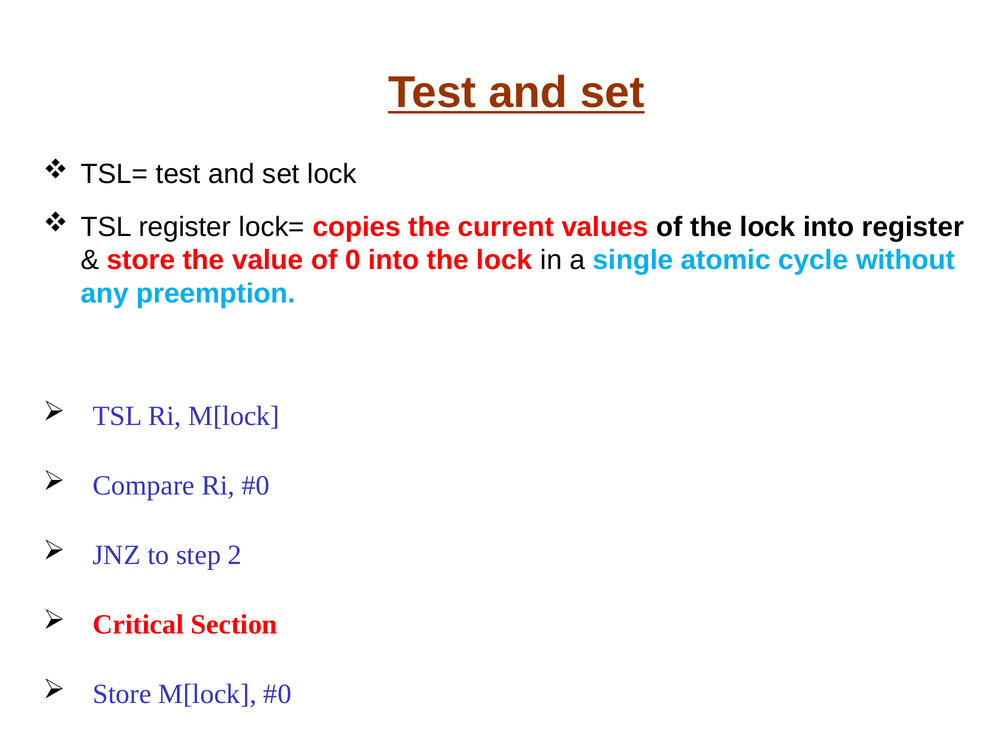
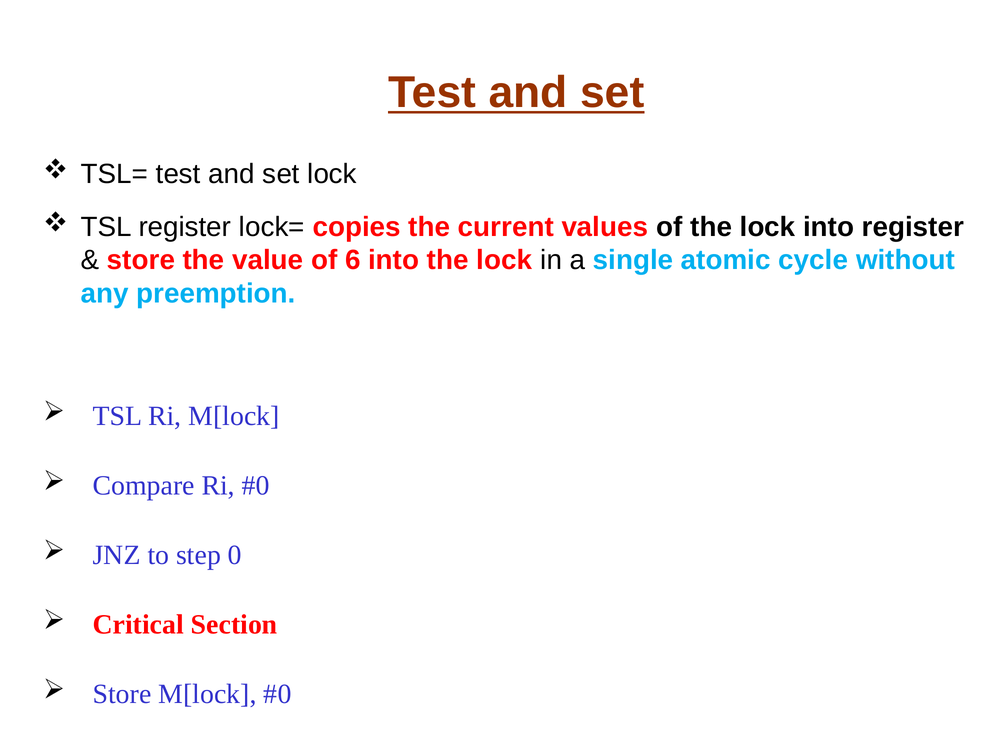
0: 0 -> 6
2: 2 -> 0
